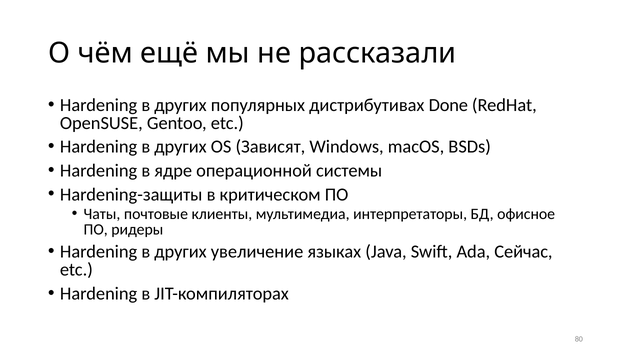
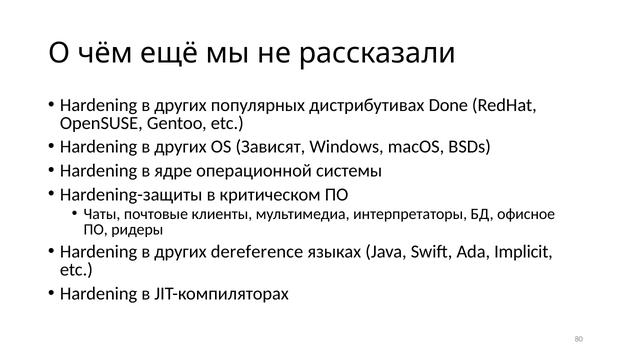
увеличение: увеличение -> dereference
Сейчас: Сейчас -> Implicit
